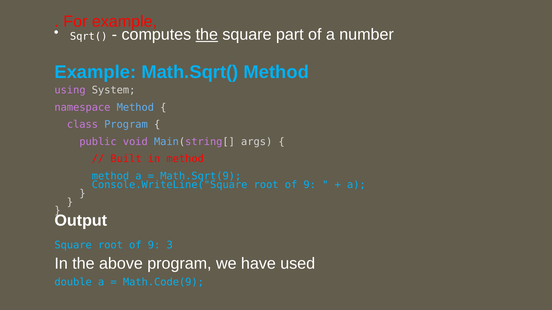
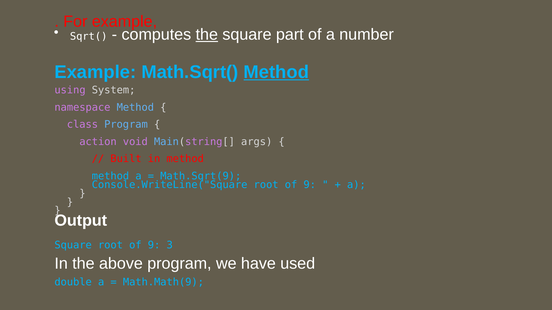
Method at (276, 72) underline: none -> present
public: public -> action
Math.Code(9: Math.Code(9 -> Math.Math(9
